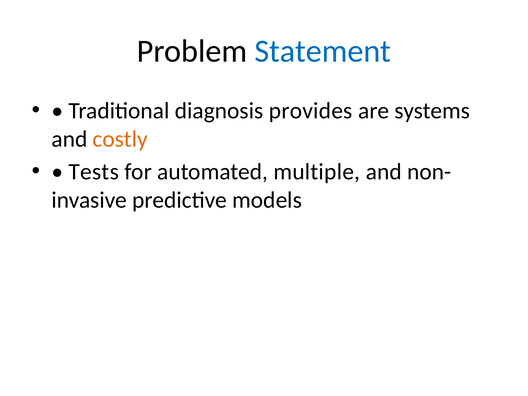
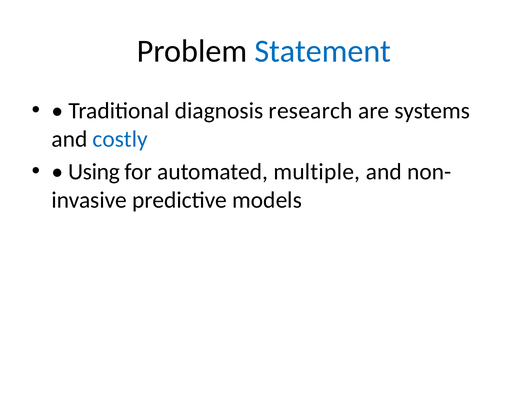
provides: provides -> research
costly colour: orange -> blue
Tests: Tests -> Using
